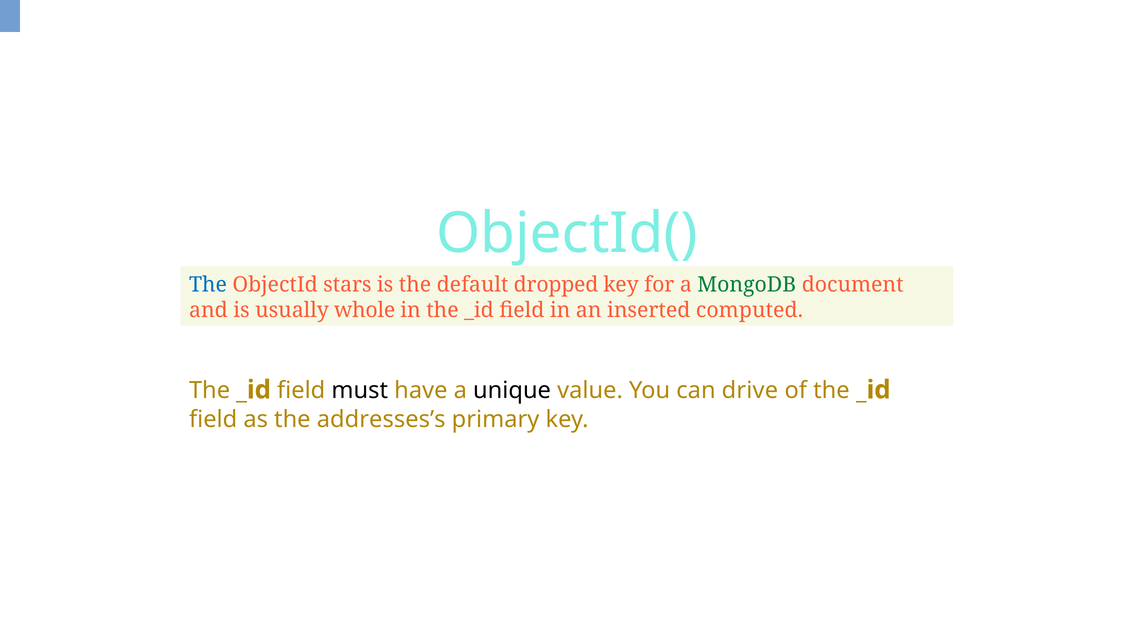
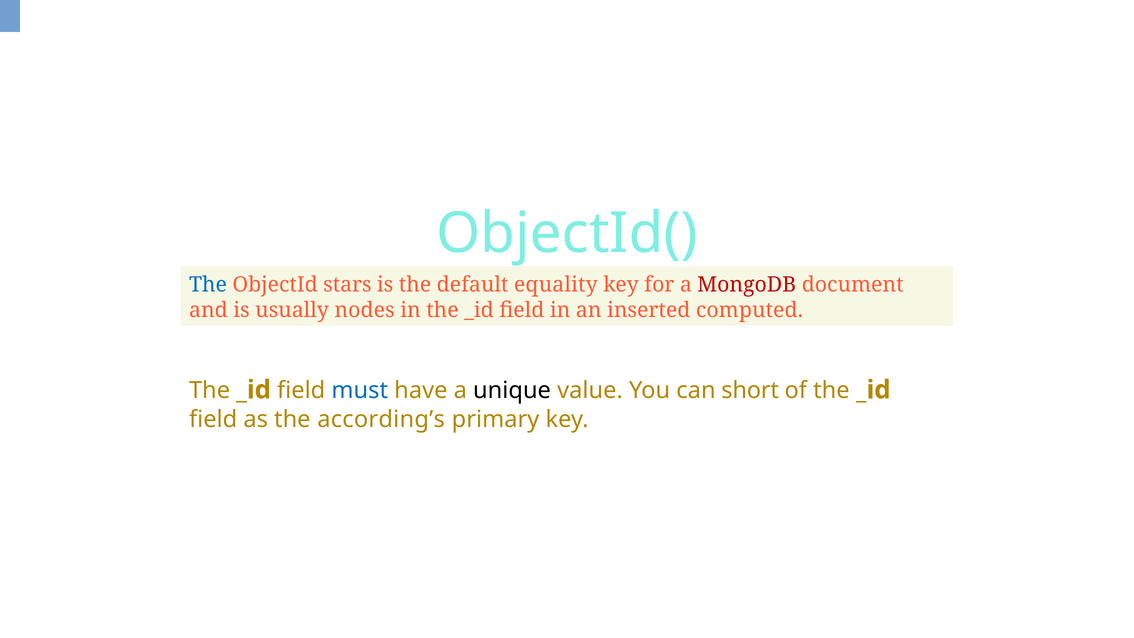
dropped: dropped -> equality
MongoDB colour: green -> red
whole: whole -> nodes
must colour: black -> blue
drive: drive -> short
addresses’s: addresses’s -> according’s
